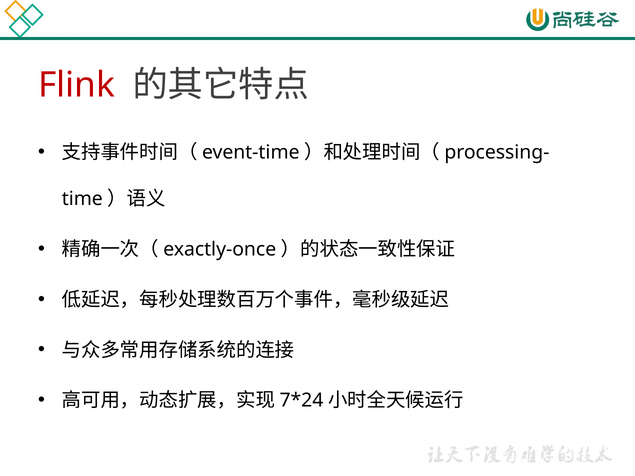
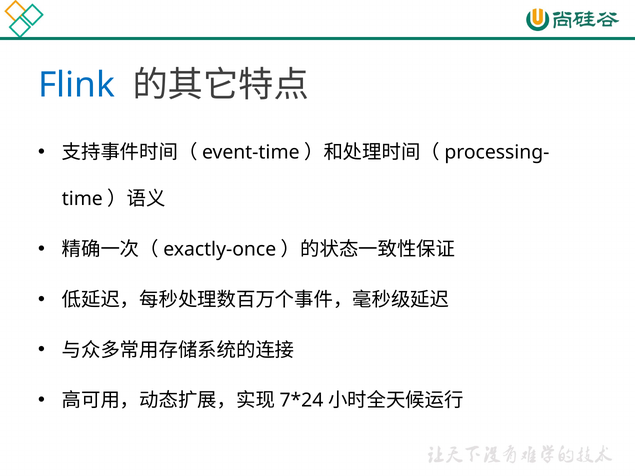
Flink colour: red -> blue
